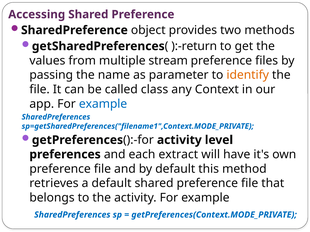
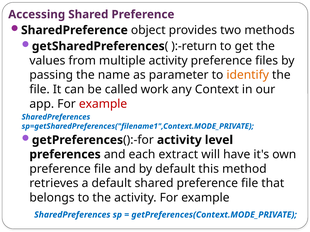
multiple stream: stream -> activity
class: class -> work
example at (103, 104) colour: blue -> red
